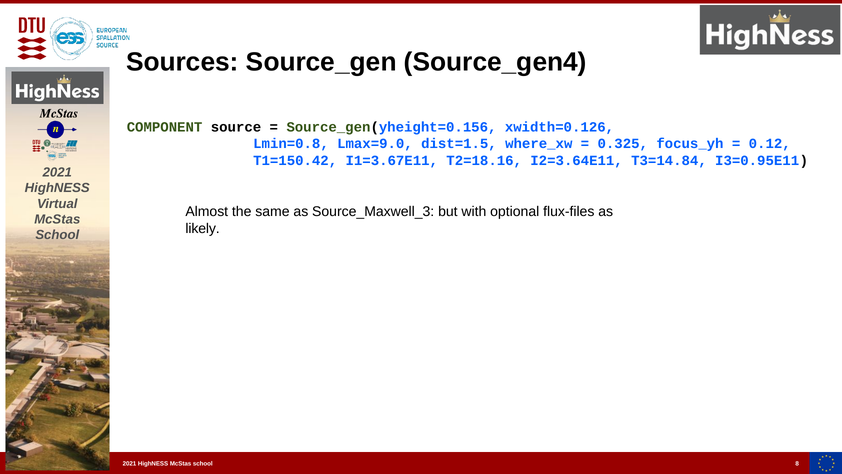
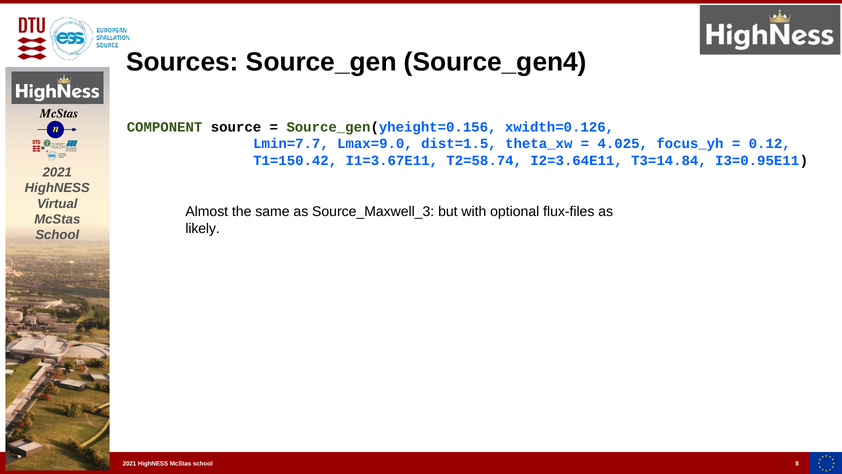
Lmin=0.8: Lmin=0.8 -> Lmin=7.7
where_xw: where_xw -> theta_xw
0.325: 0.325 -> 4.025
T2=18.16: T2=18.16 -> T2=58.74
